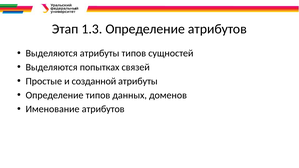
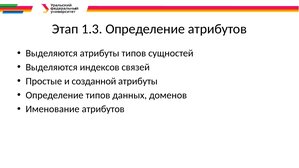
попытках: попытках -> индексов
